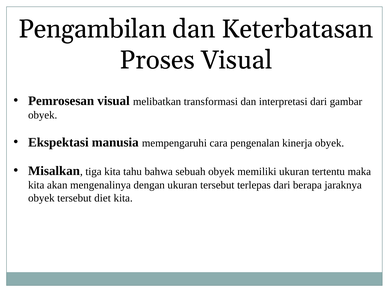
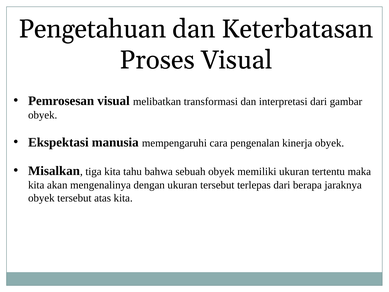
Pengambilan: Pengambilan -> Pengetahuan
diet: diet -> atas
